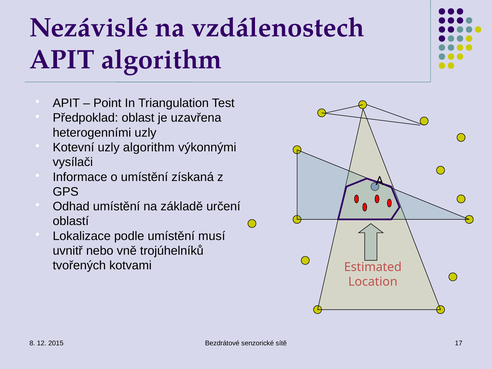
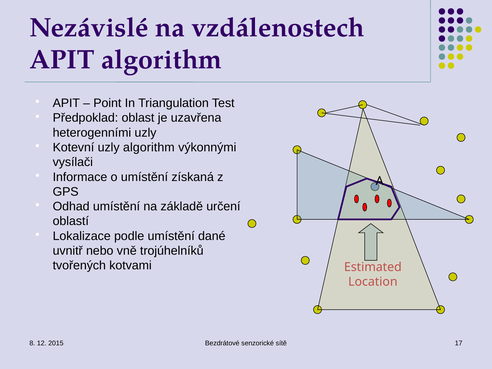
musí: musí -> dané
